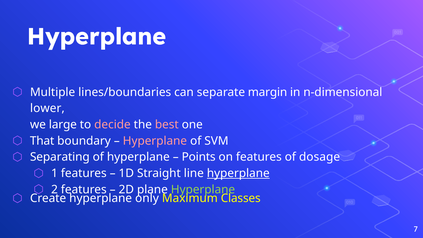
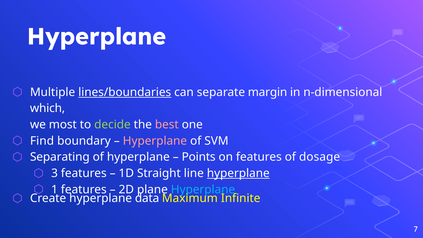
lines/boundaries underline: none -> present
lower: lower -> which
large: large -> most
decide colour: pink -> light green
That: That -> Find
1: 1 -> 3
2: 2 -> 1
Hyperplane at (203, 189) colour: light green -> light blue
only: only -> data
Classes: Classes -> Infinite
